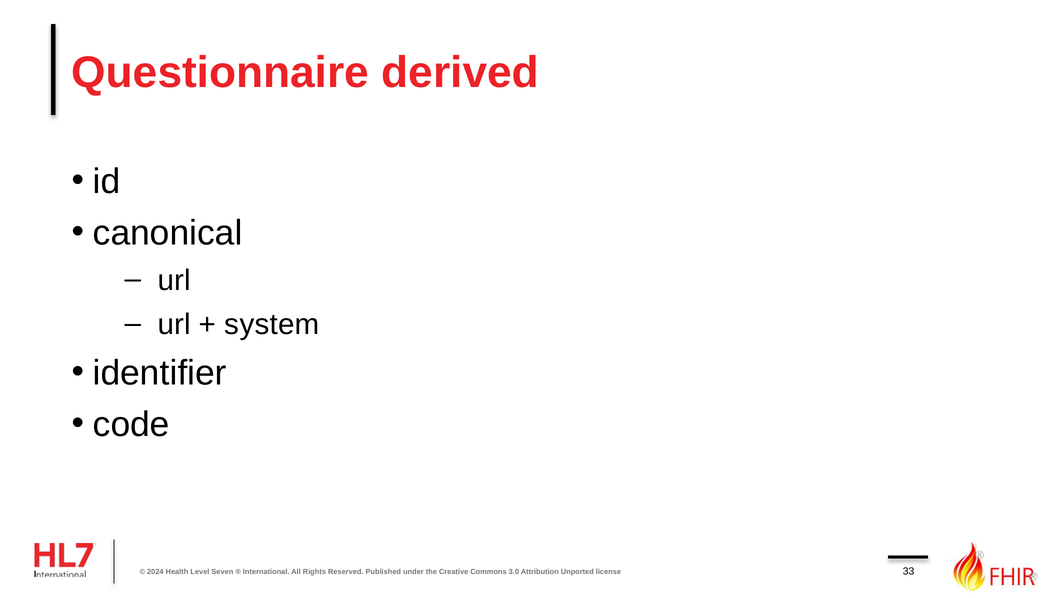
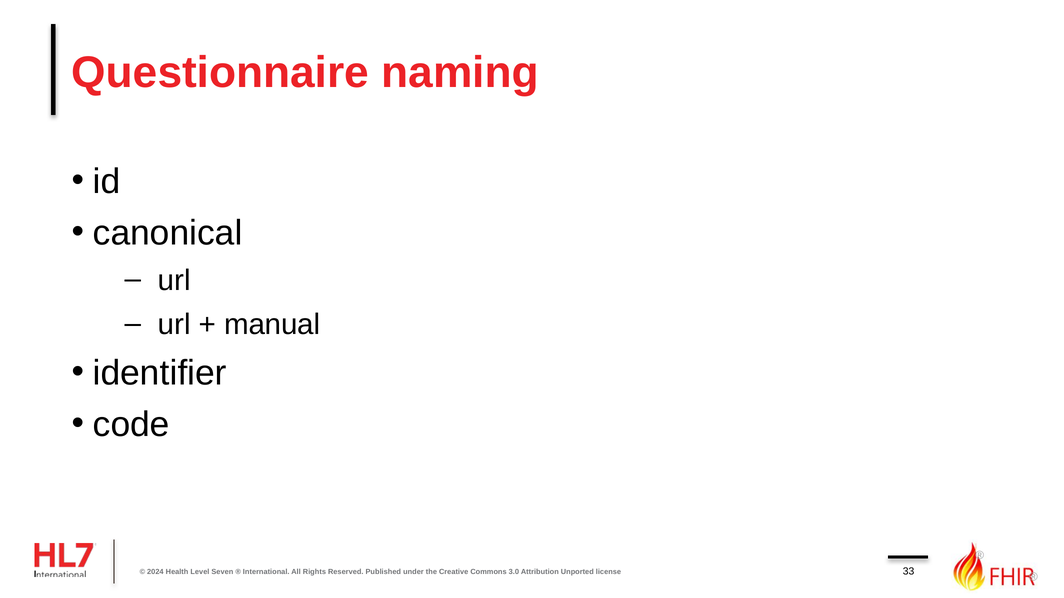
derived: derived -> naming
system: system -> manual
